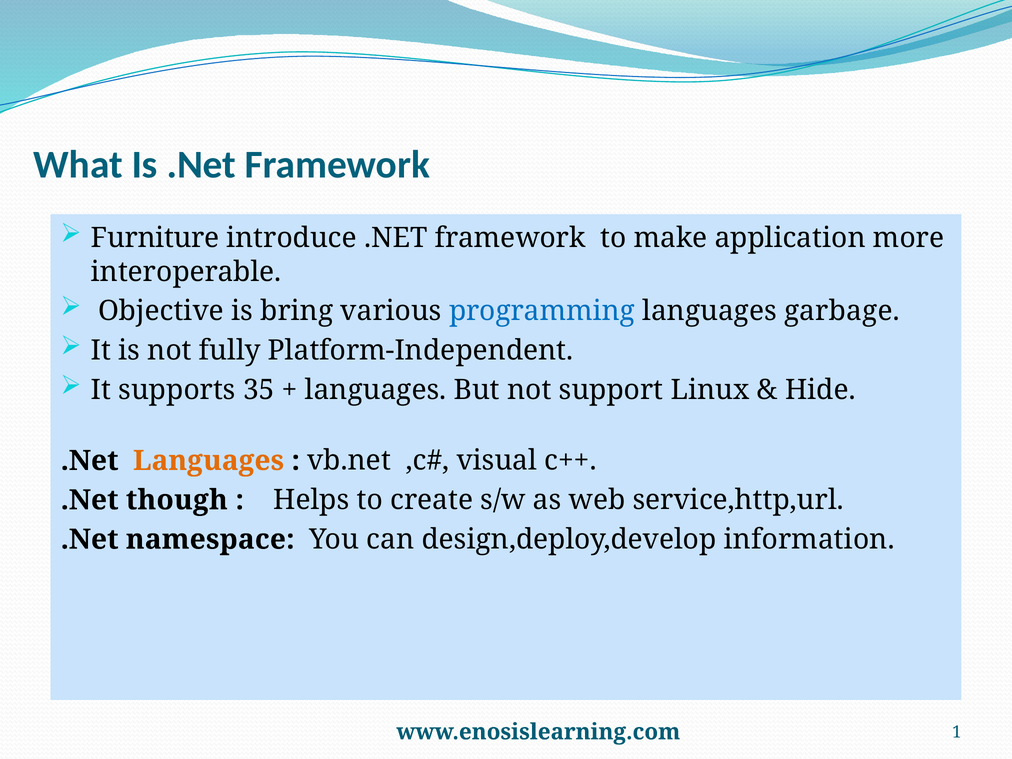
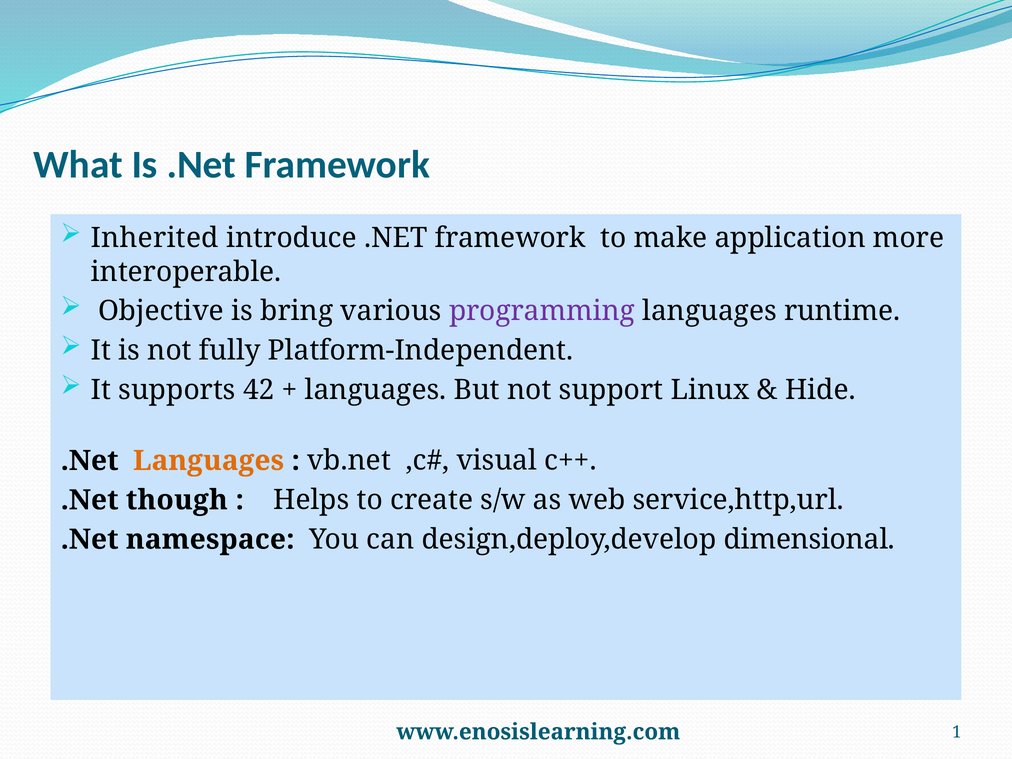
Furniture: Furniture -> Inherited
programming colour: blue -> purple
garbage: garbage -> runtime
35: 35 -> 42
information: information -> dimensional
